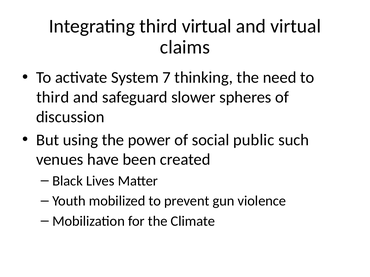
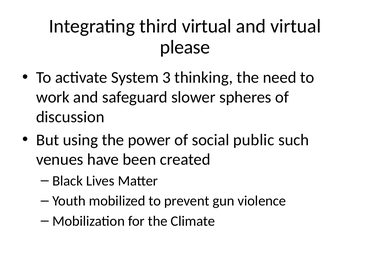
claims: claims -> please
7: 7 -> 3
third at (53, 97): third -> work
